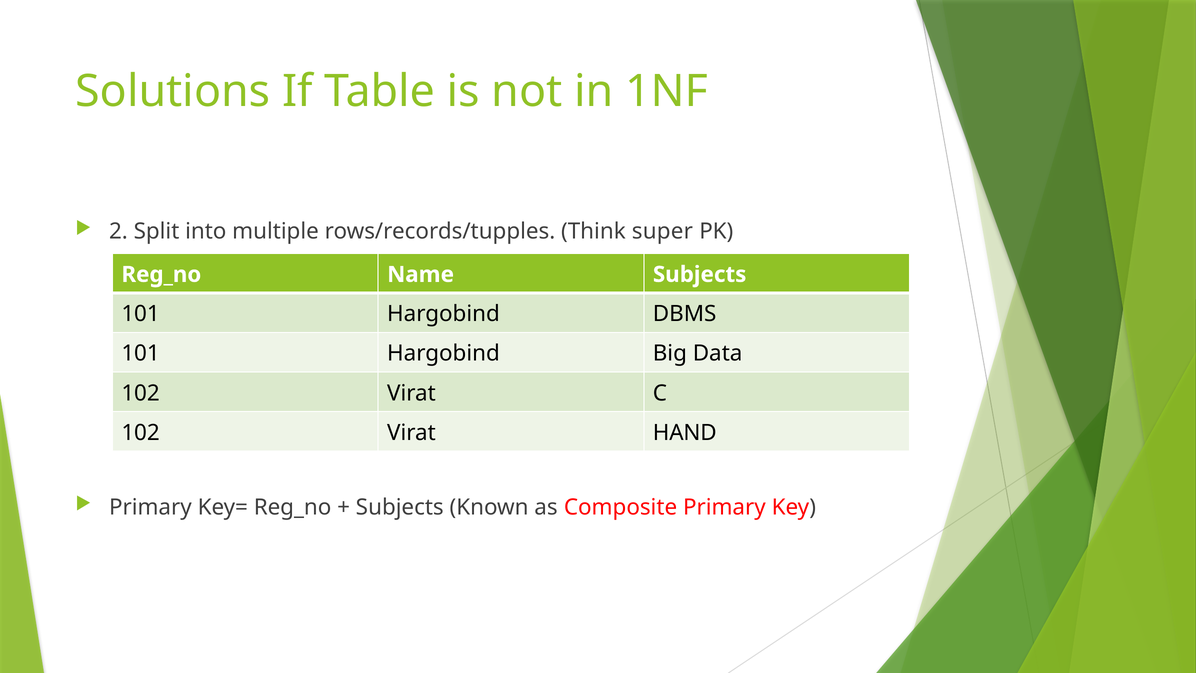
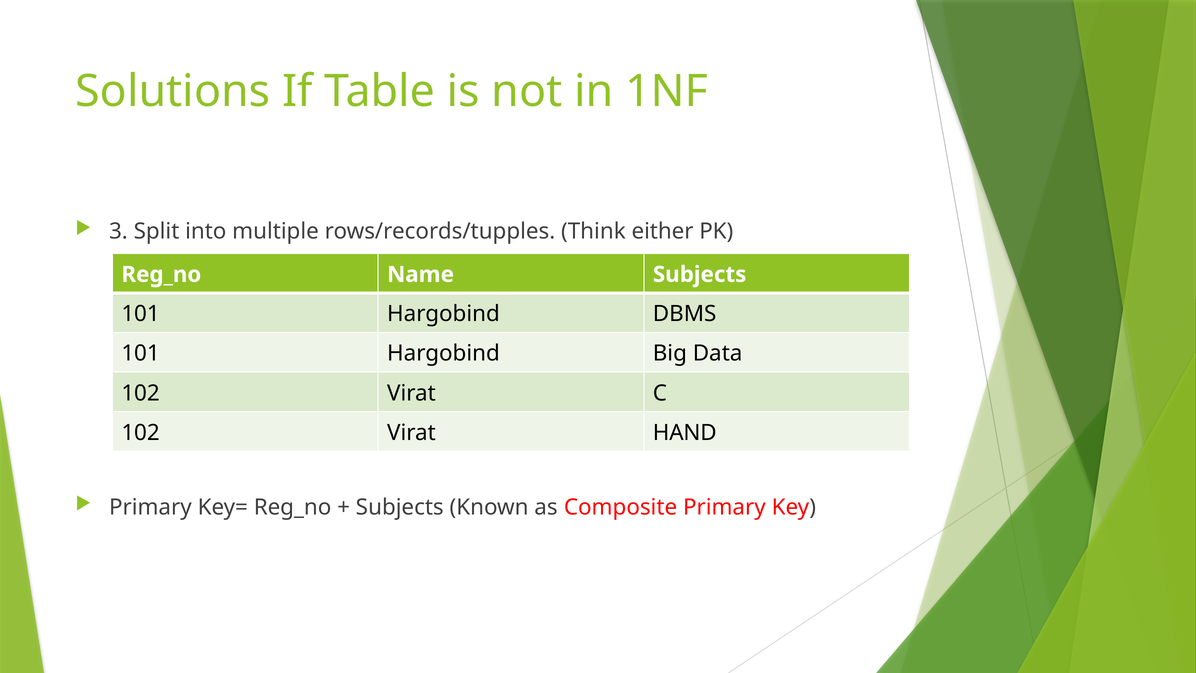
2: 2 -> 3
super: super -> either
